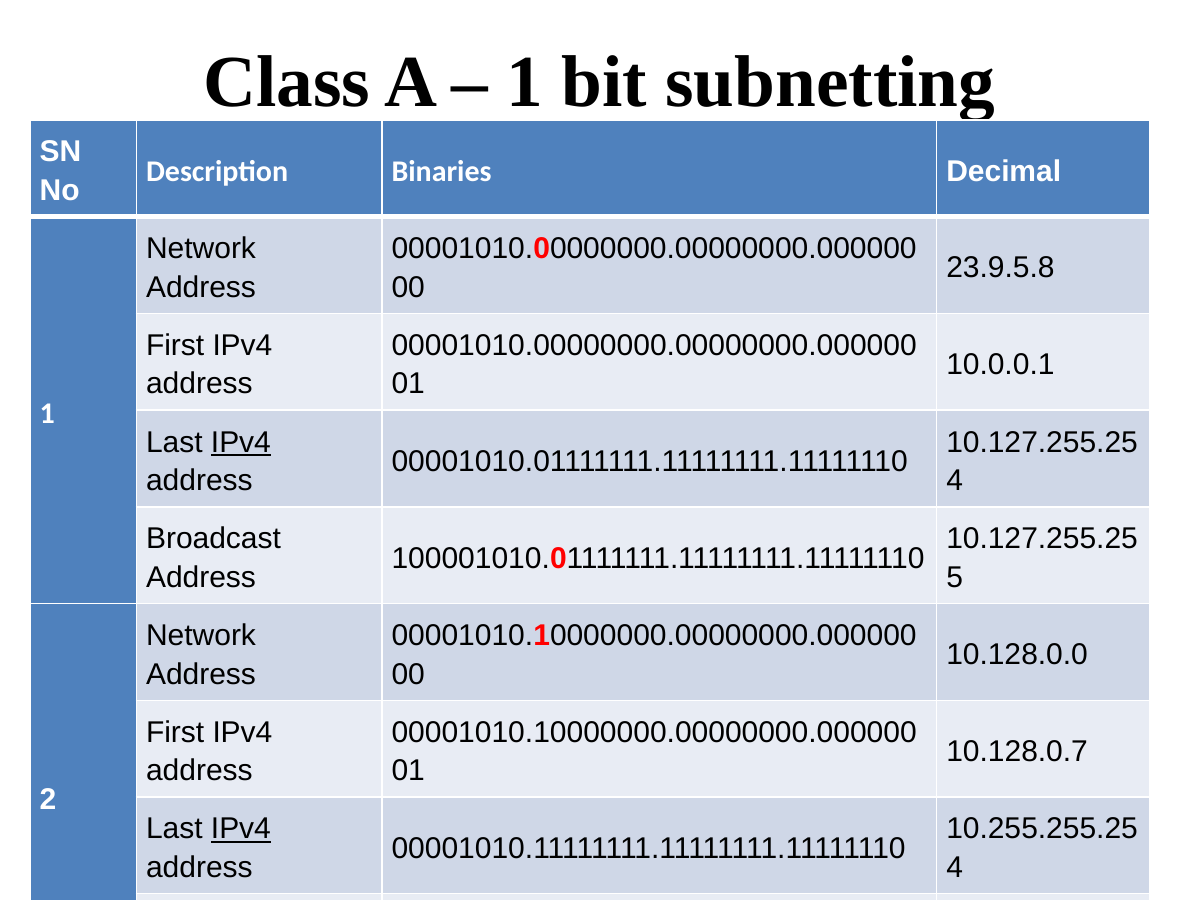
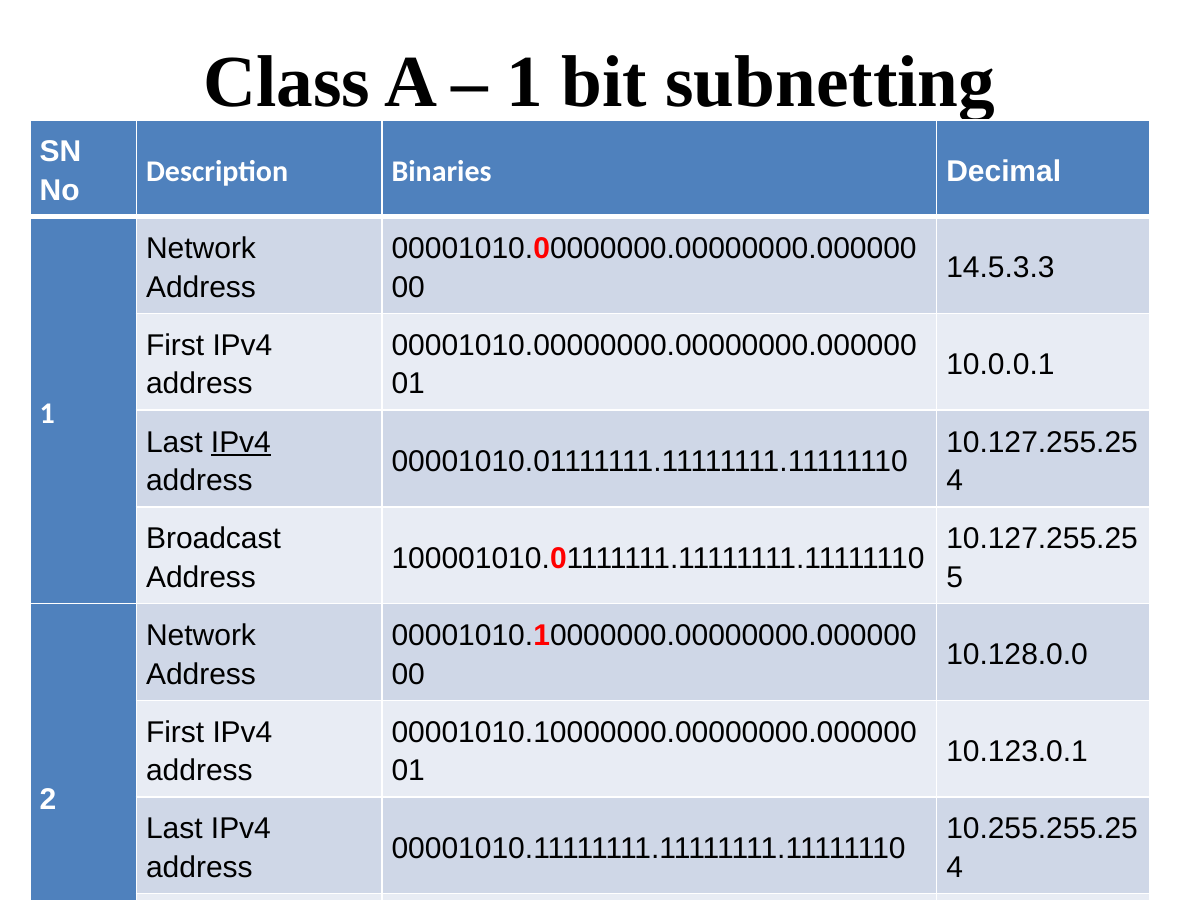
23.9.5.8: 23.9.5.8 -> 14.5.3.3
10.128.0.7: 10.128.0.7 -> 10.123.0.1
IPv4 at (241, 829) underline: present -> none
